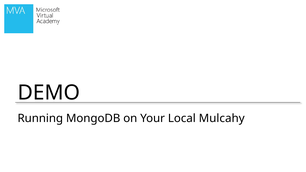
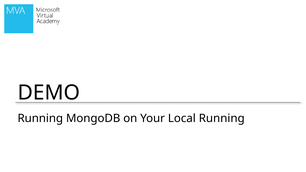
Local Mulcahy: Mulcahy -> Running
